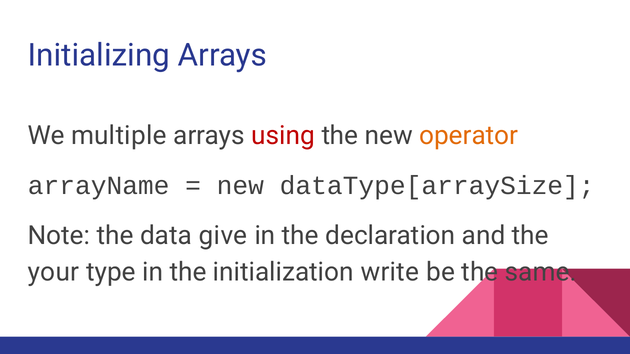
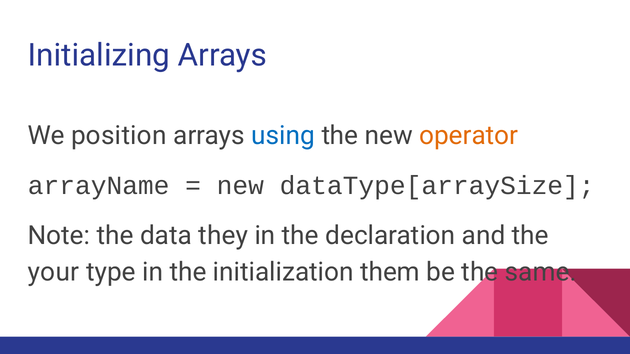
multiple: multiple -> position
using colour: red -> blue
give: give -> they
write: write -> them
